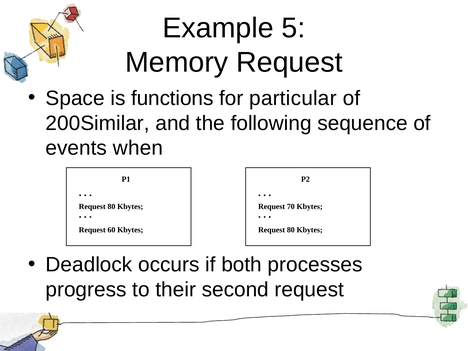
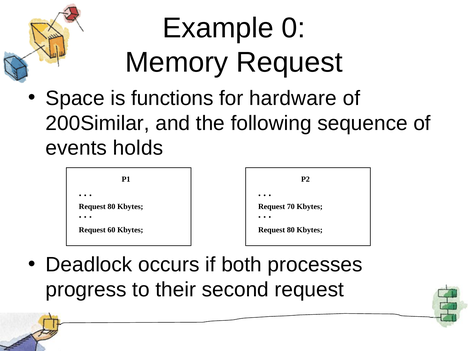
5: 5 -> 0
particular: particular -> hardware
when: when -> holds
